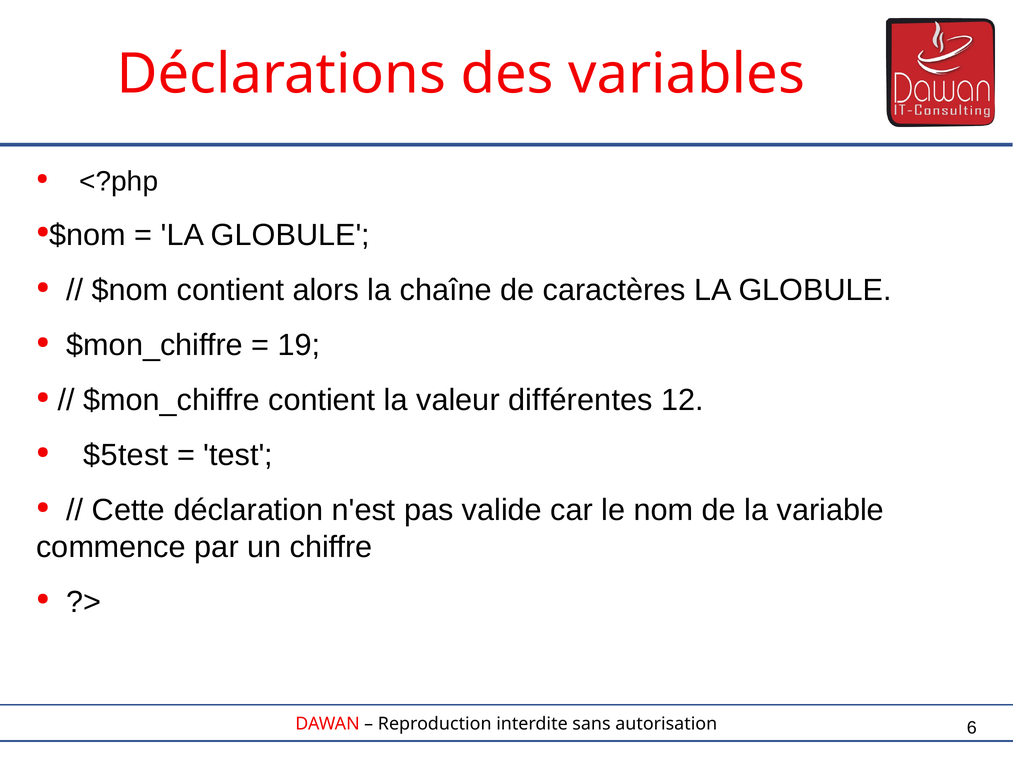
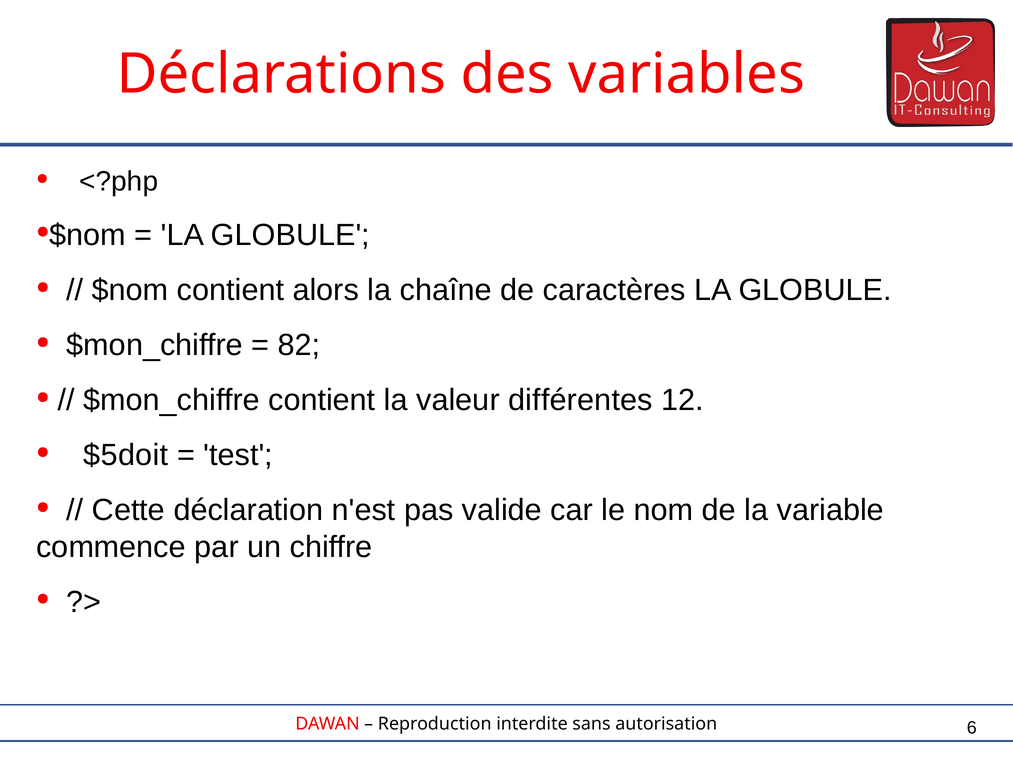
19: 19 -> 82
$5test: $5test -> $5doit
